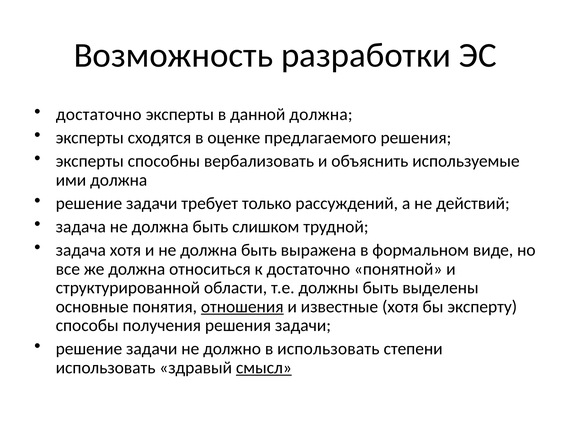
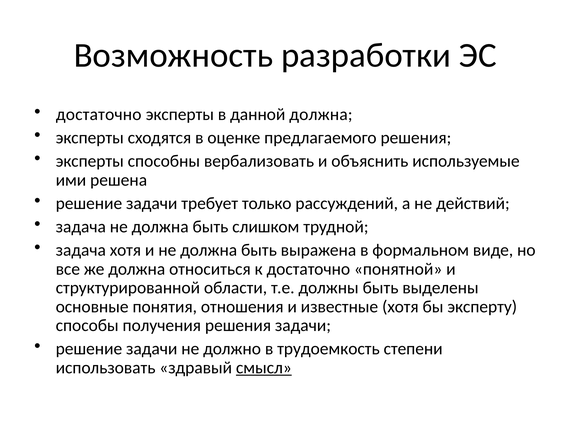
ими должна: должна -> решена
отношения underline: present -> none
в использовать: использовать -> трудоемкость
